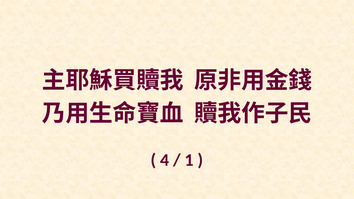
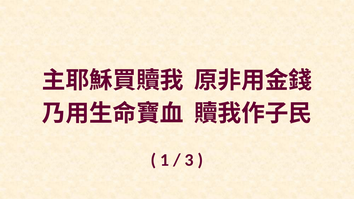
4: 4 -> 1
1: 1 -> 3
